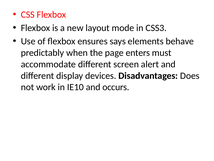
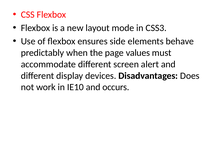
says: says -> side
enters: enters -> values
